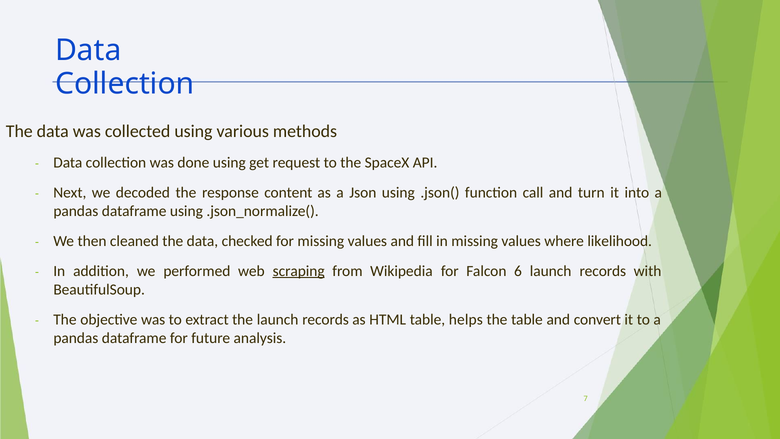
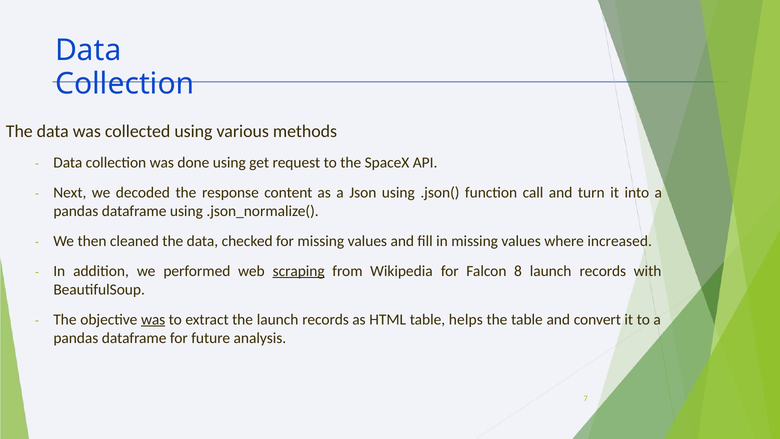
likelihood: likelihood -> increased
6: 6 -> 8
was at (153, 319) underline: none -> present
